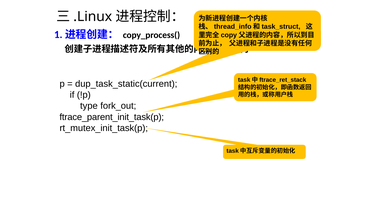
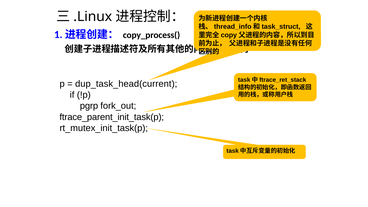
dup_task_static(current: dup_task_static(current -> dup_task_head(current
type: type -> pgrp
